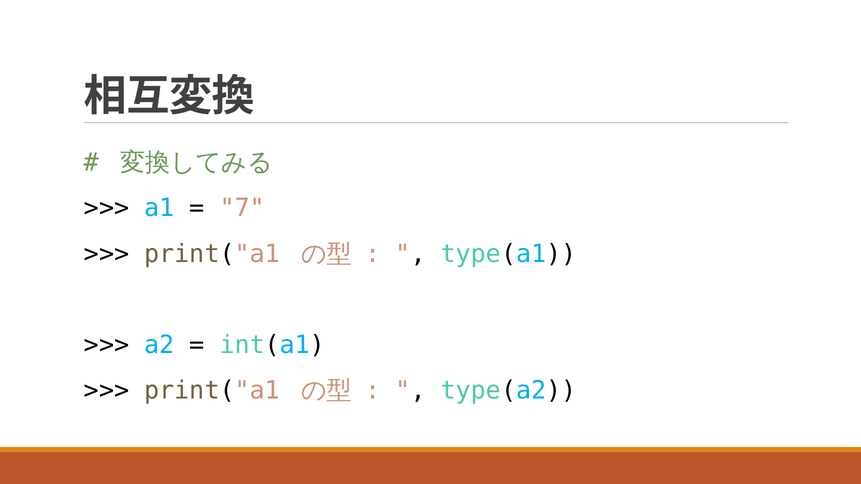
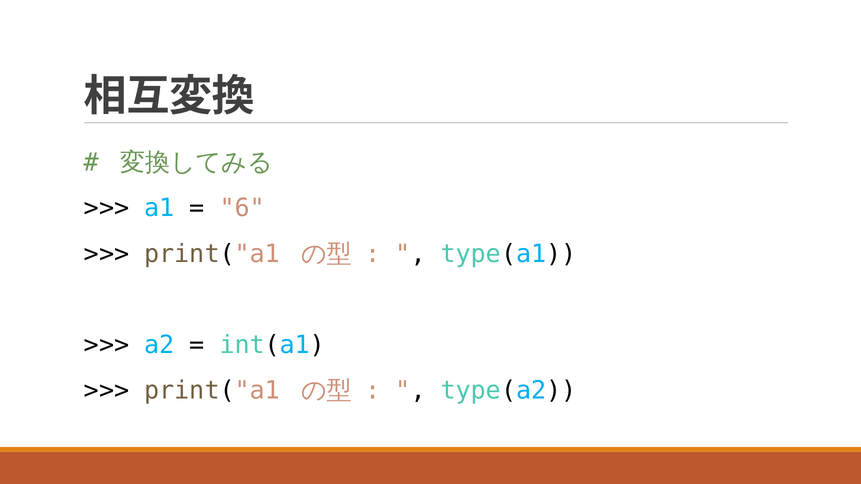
7: 7 -> 6
